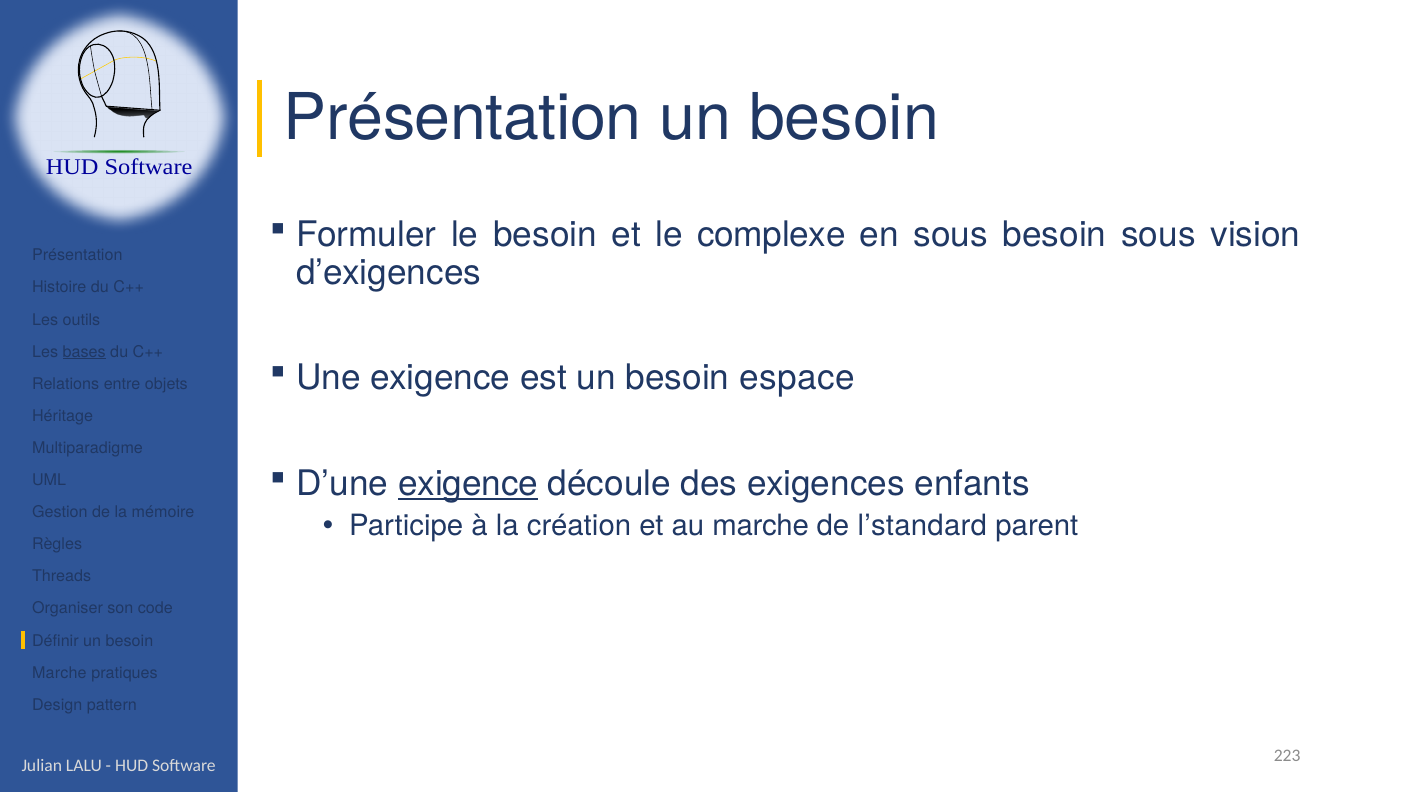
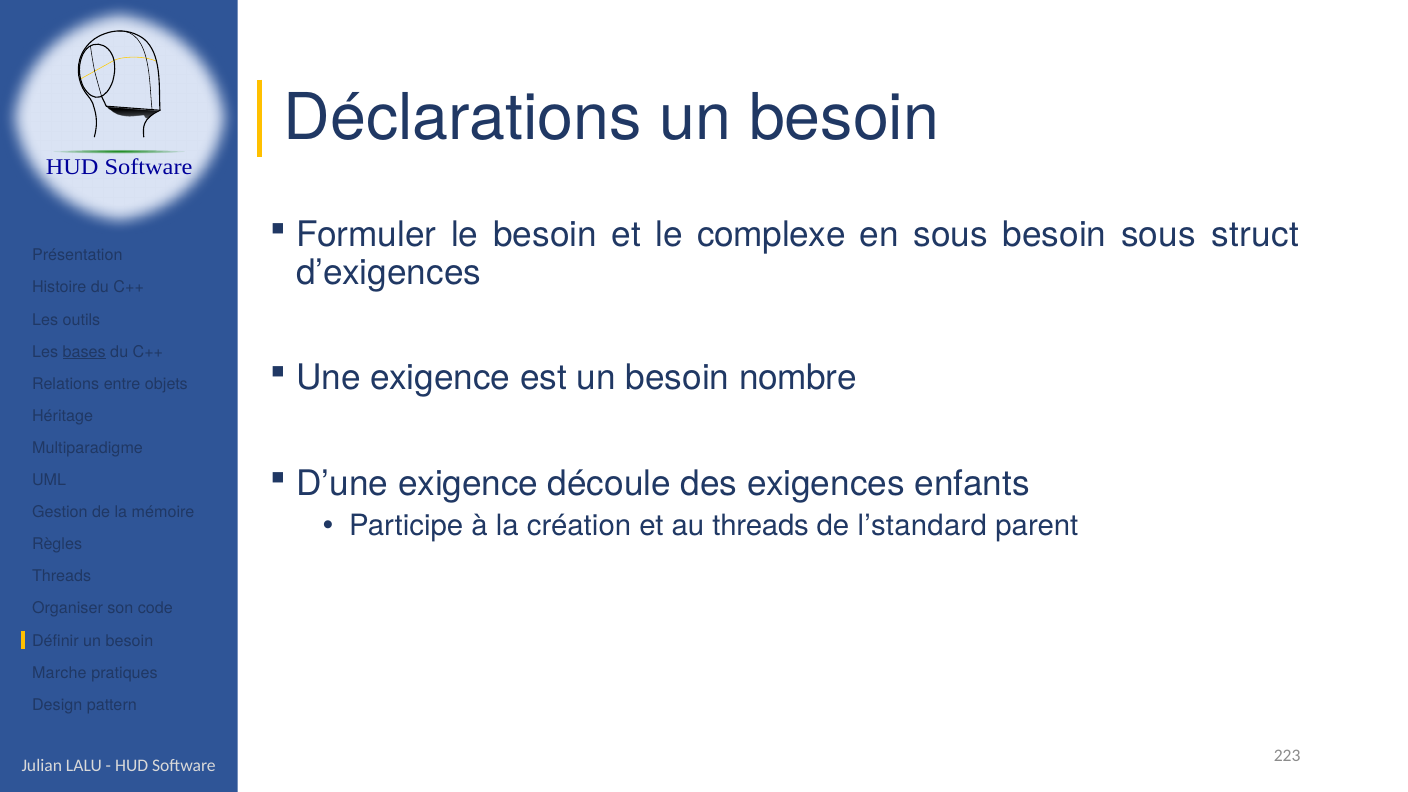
Présentation at (463, 118): Présentation -> Déclarations
vision: vision -> struct
espace: espace -> nombre
exigence at (468, 484) underline: present -> none
au marche: marche -> threads
